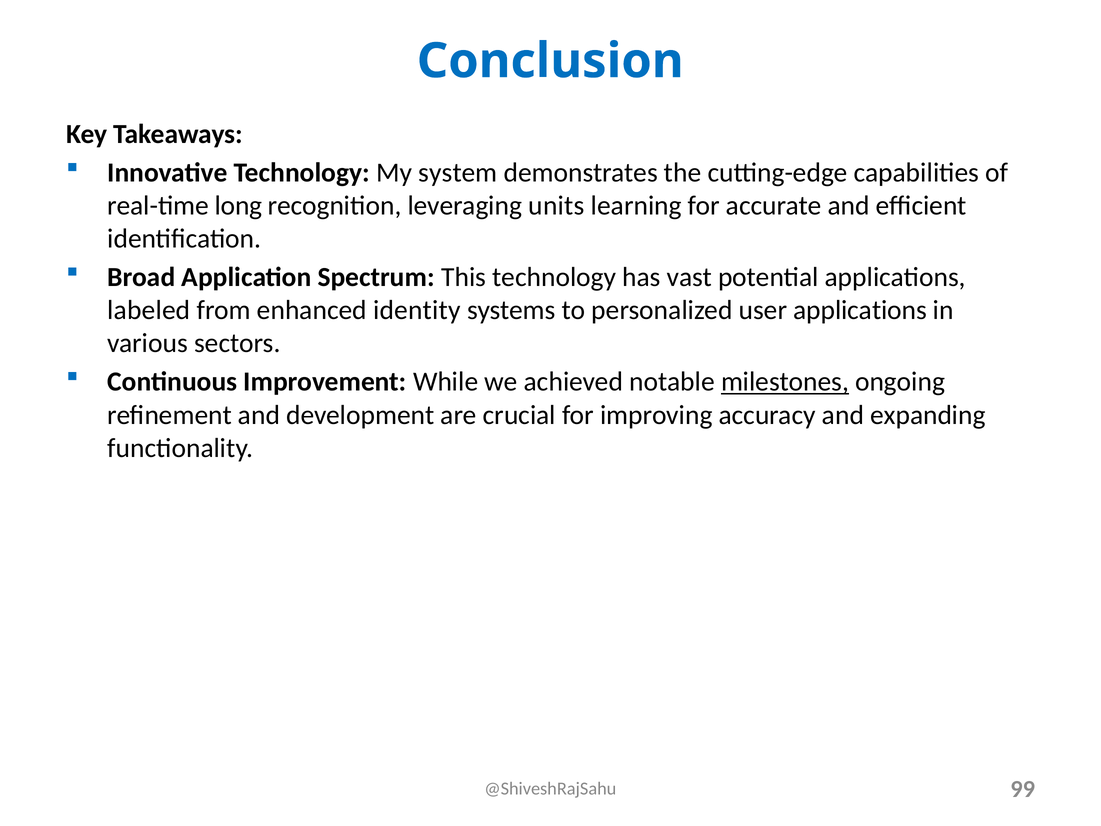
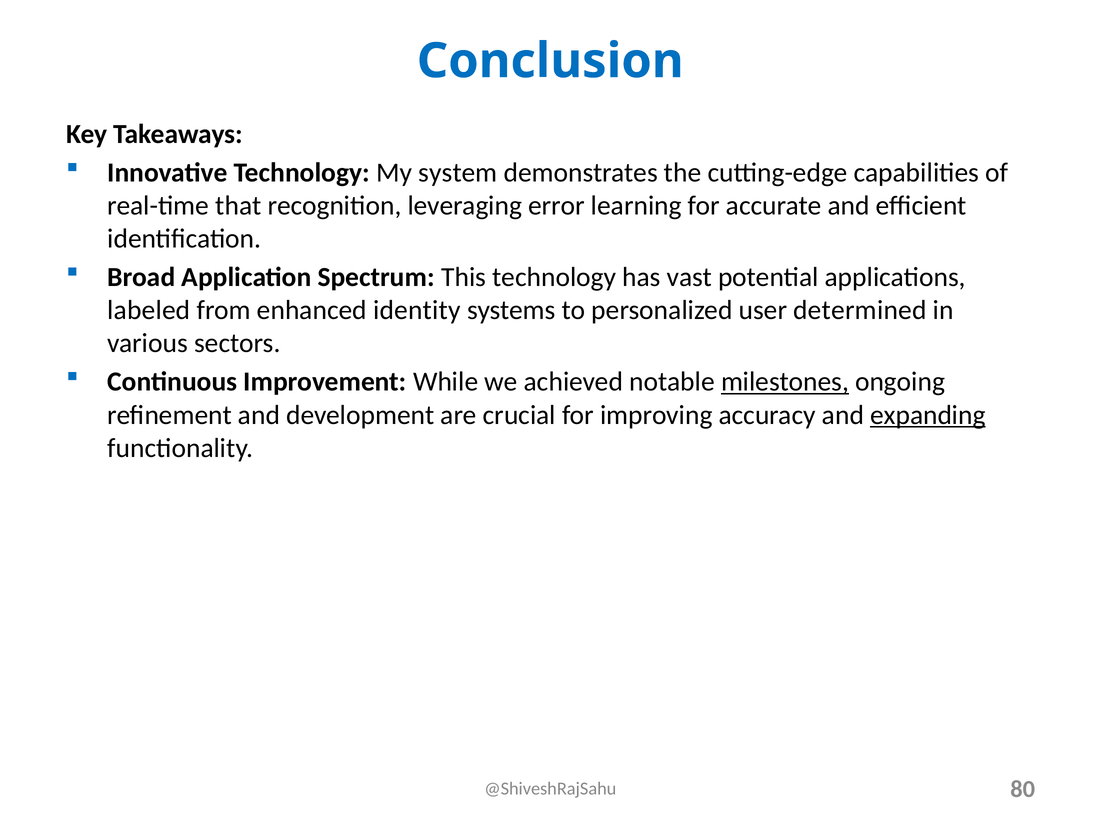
long: long -> that
units: units -> error
user applications: applications -> determined
expanding underline: none -> present
99: 99 -> 80
